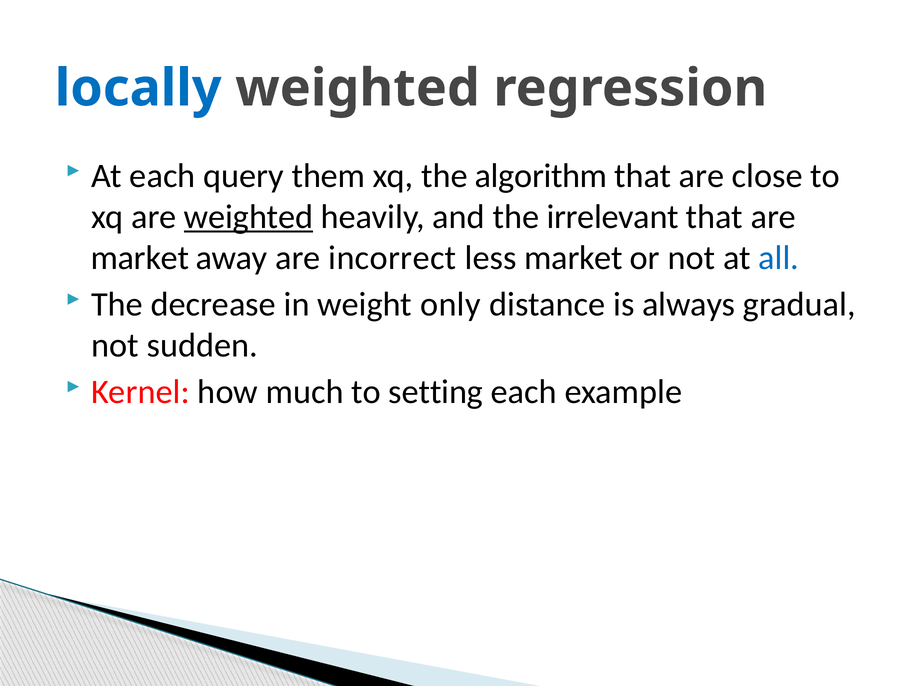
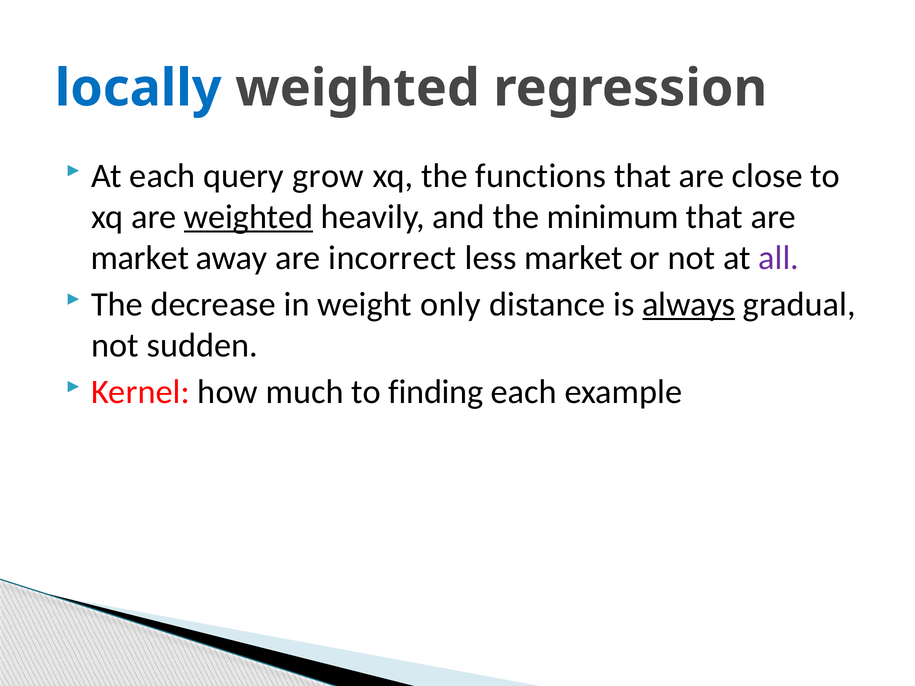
them: them -> grow
algorithm: algorithm -> functions
irrelevant: irrelevant -> minimum
all colour: blue -> purple
always underline: none -> present
setting: setting -> finding
